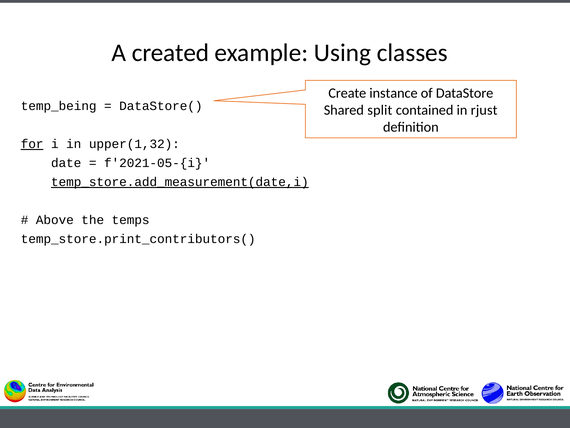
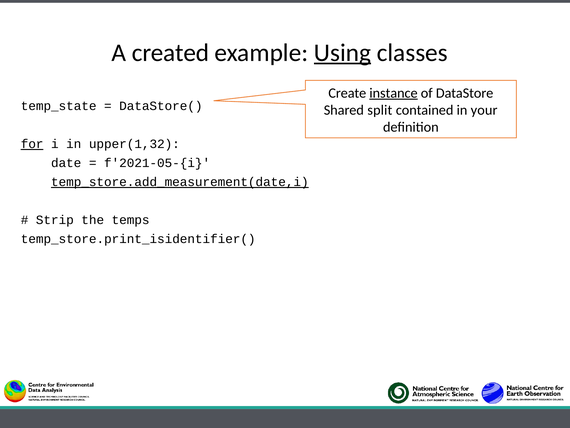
Using underline: none -> present
instance underline: none -> present
temp_being: temp_being -> temp_state
rjust: rjust -> your
Above: Above -> Strip
temp_store.print_contributors(: temp_store.print_contributors( -> temp_store.print_isidentifier(
